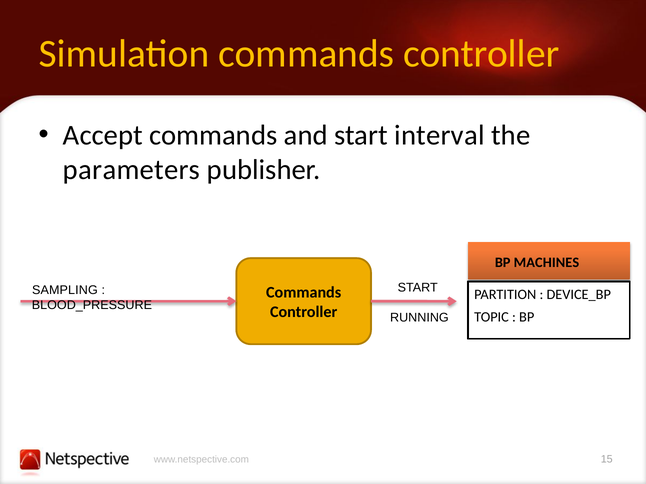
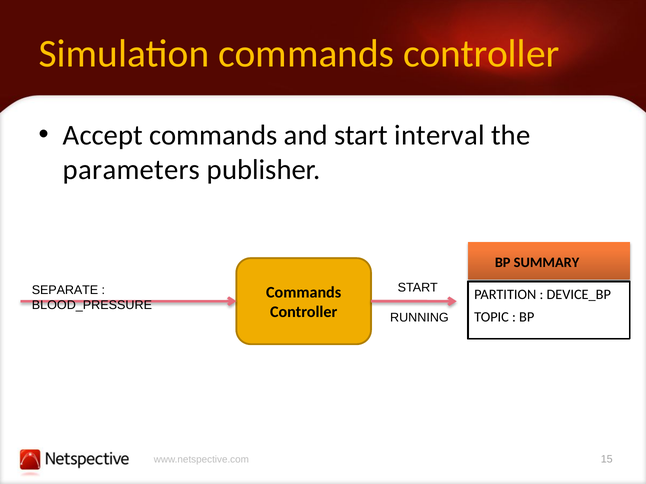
MACHINES: MACHINES -> SUMMARY
SAMPLING: SAMPLING -> SEPARATE
